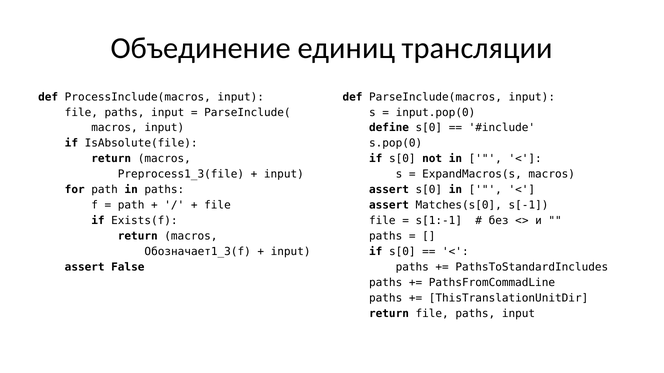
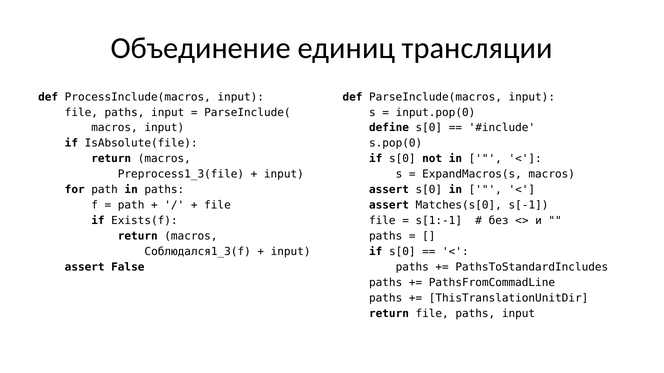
Обозначает1_3(f: Обозначает1_3(f -> Соблюдался1_3(f
